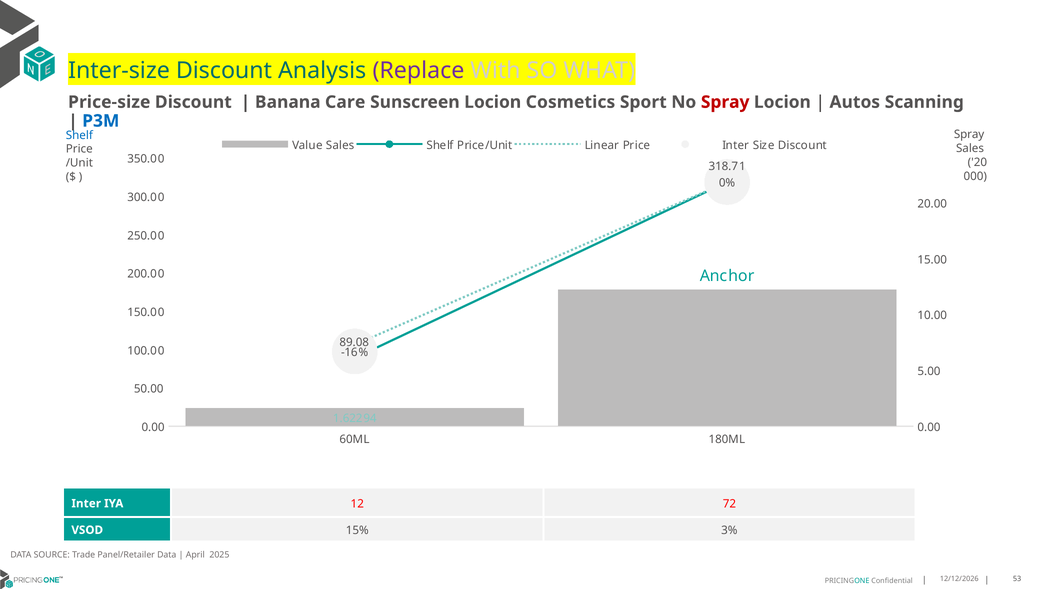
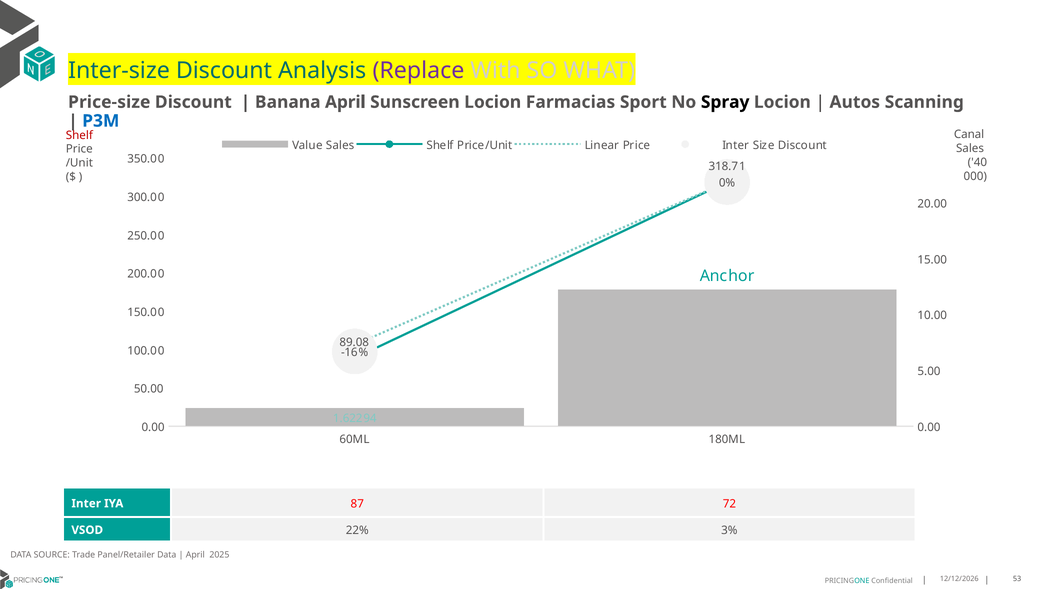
Banana Care: Care -> April
Cosmetics: Cosmetics -> Farmacias
Spray at (725, 102) colour: red -> black
Spray at (969, 135): Spray -> Canal
Shelf at (79, 135) colour: blue -> red
20: 20 -> 40
12: 12 -> 87
15%: 15% -> 22%
